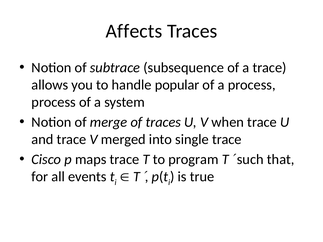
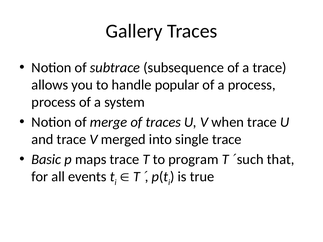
Affects: Affects -> Gallery
Cisco: Cisco -> Basic
